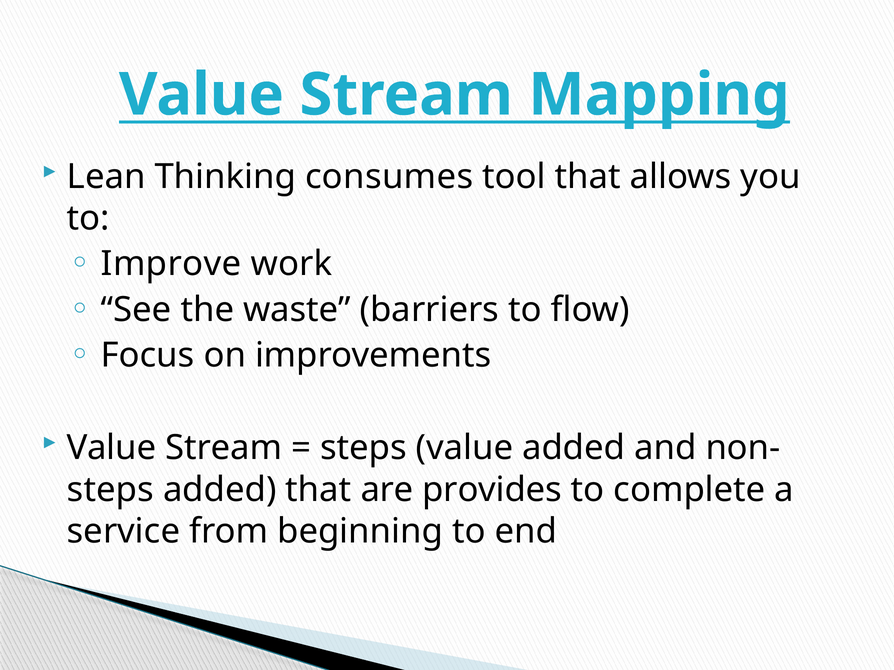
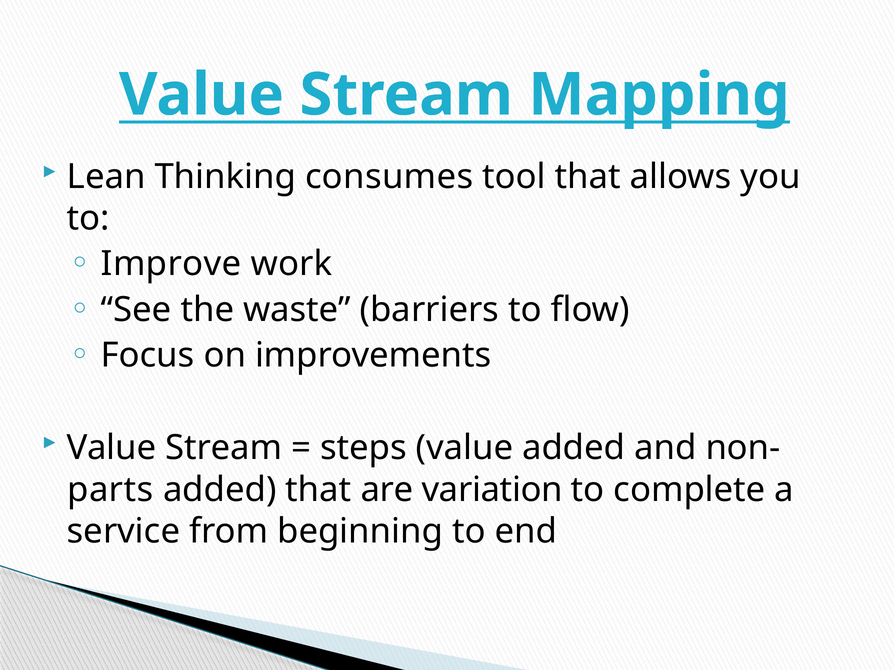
steps at (110, 490): steps -> parts
provides: provides -> variation
